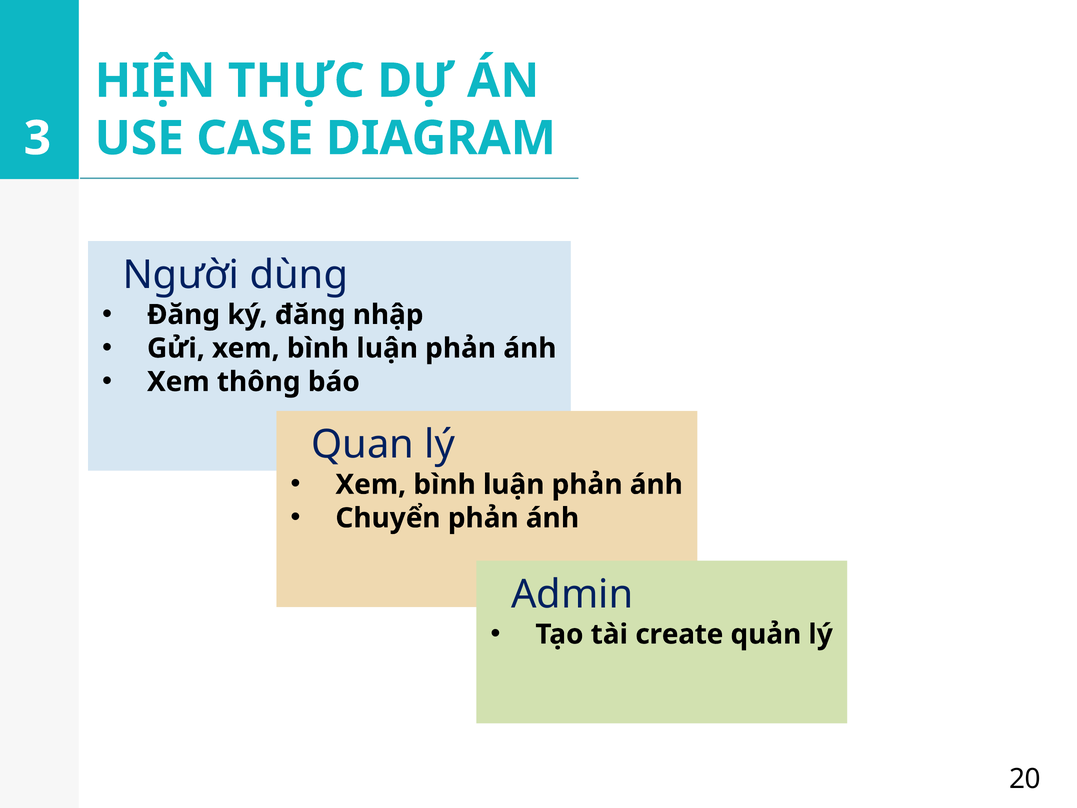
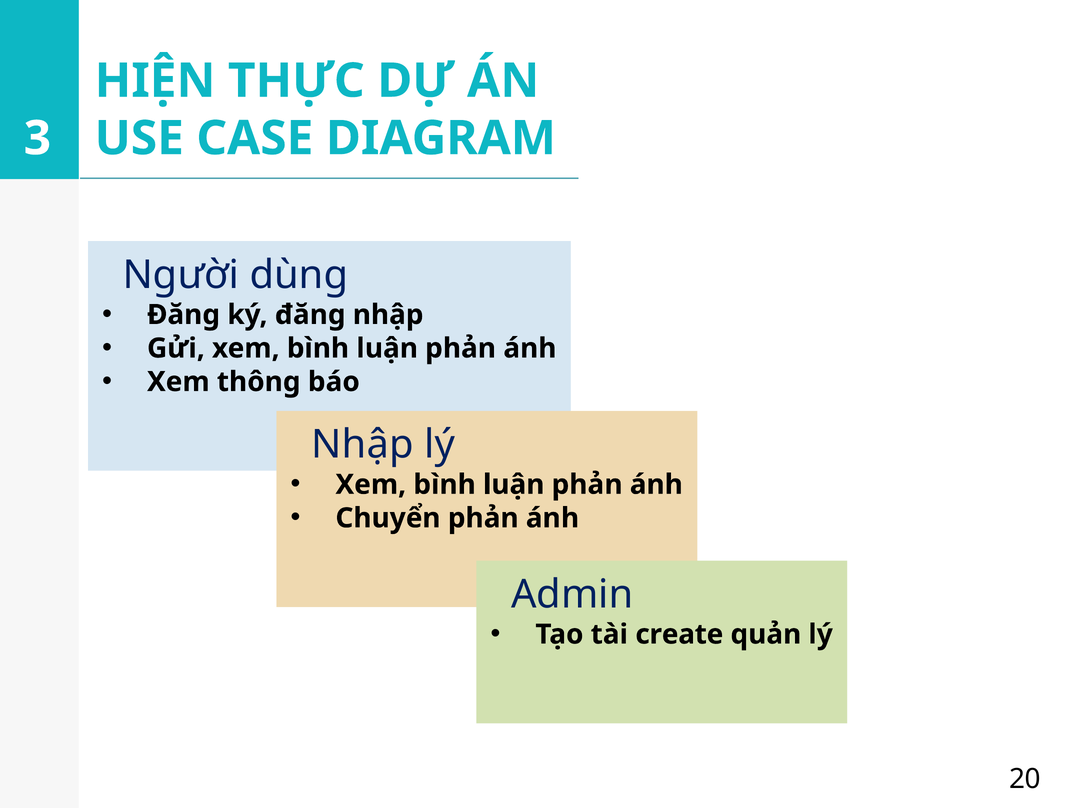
Quan at (363, 445): Quan -> Nhập
